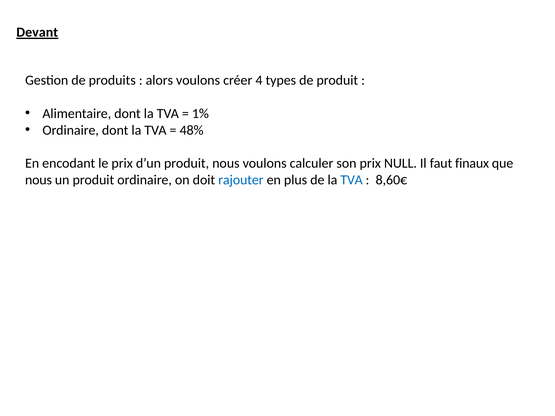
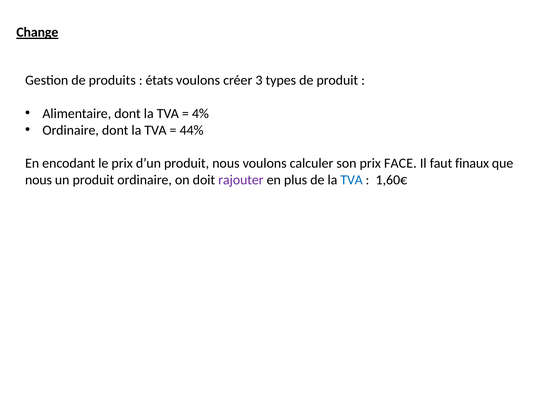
Devant: Devant -> Change
alors: alors -> états
4: 4 -> 3
1%: 1% -> 4%
48%: 48% -> 44%
NULL: NULL -> FACE
rajouter colour: blue -> purple
8,60€: 8,60€ -> 1,60€
